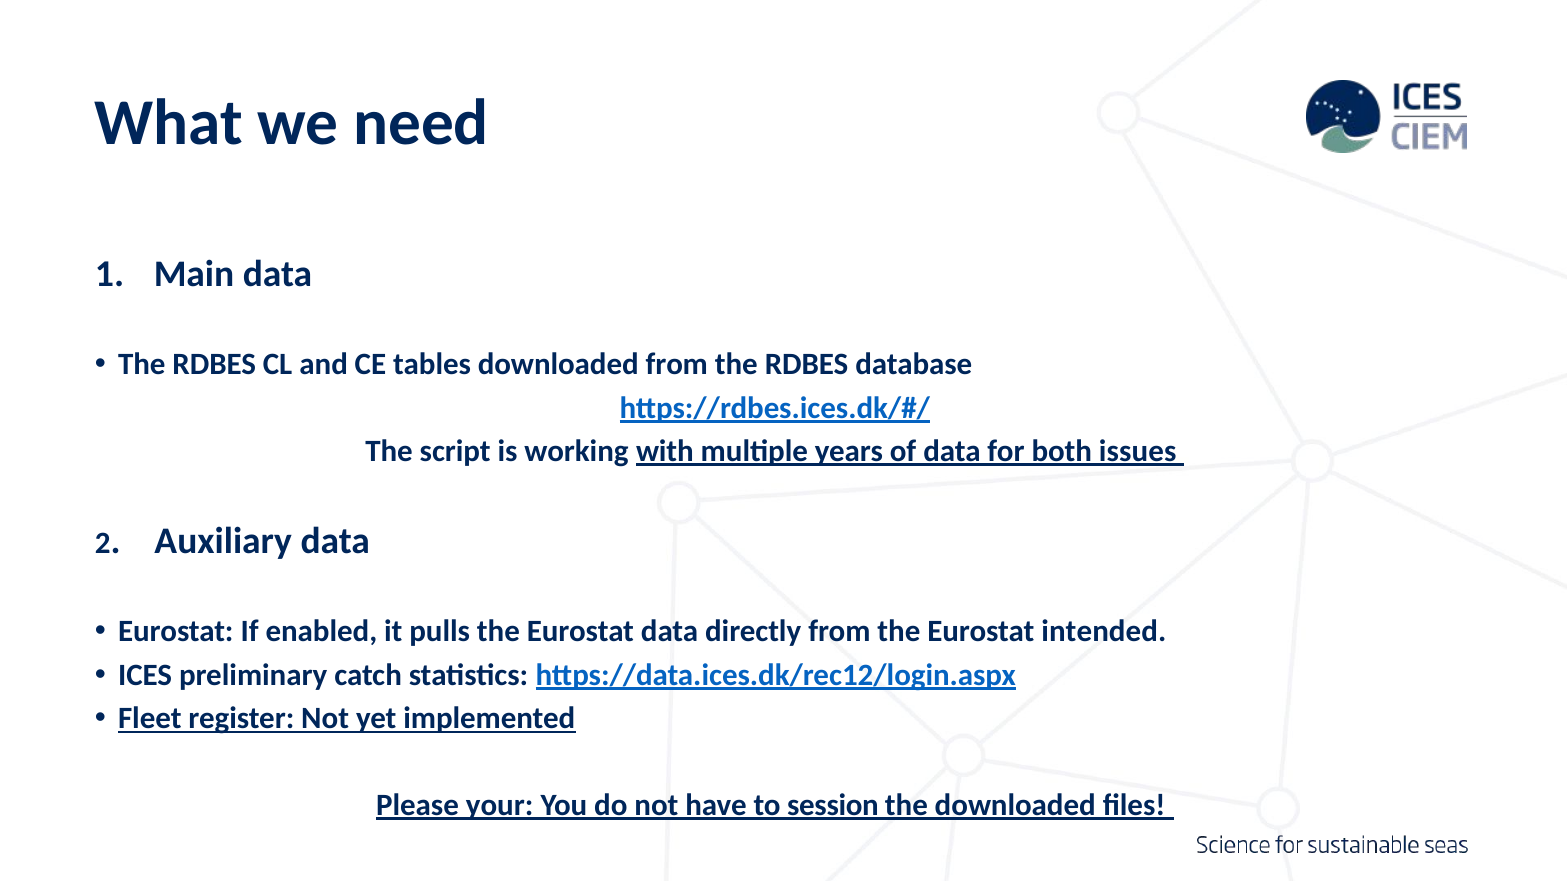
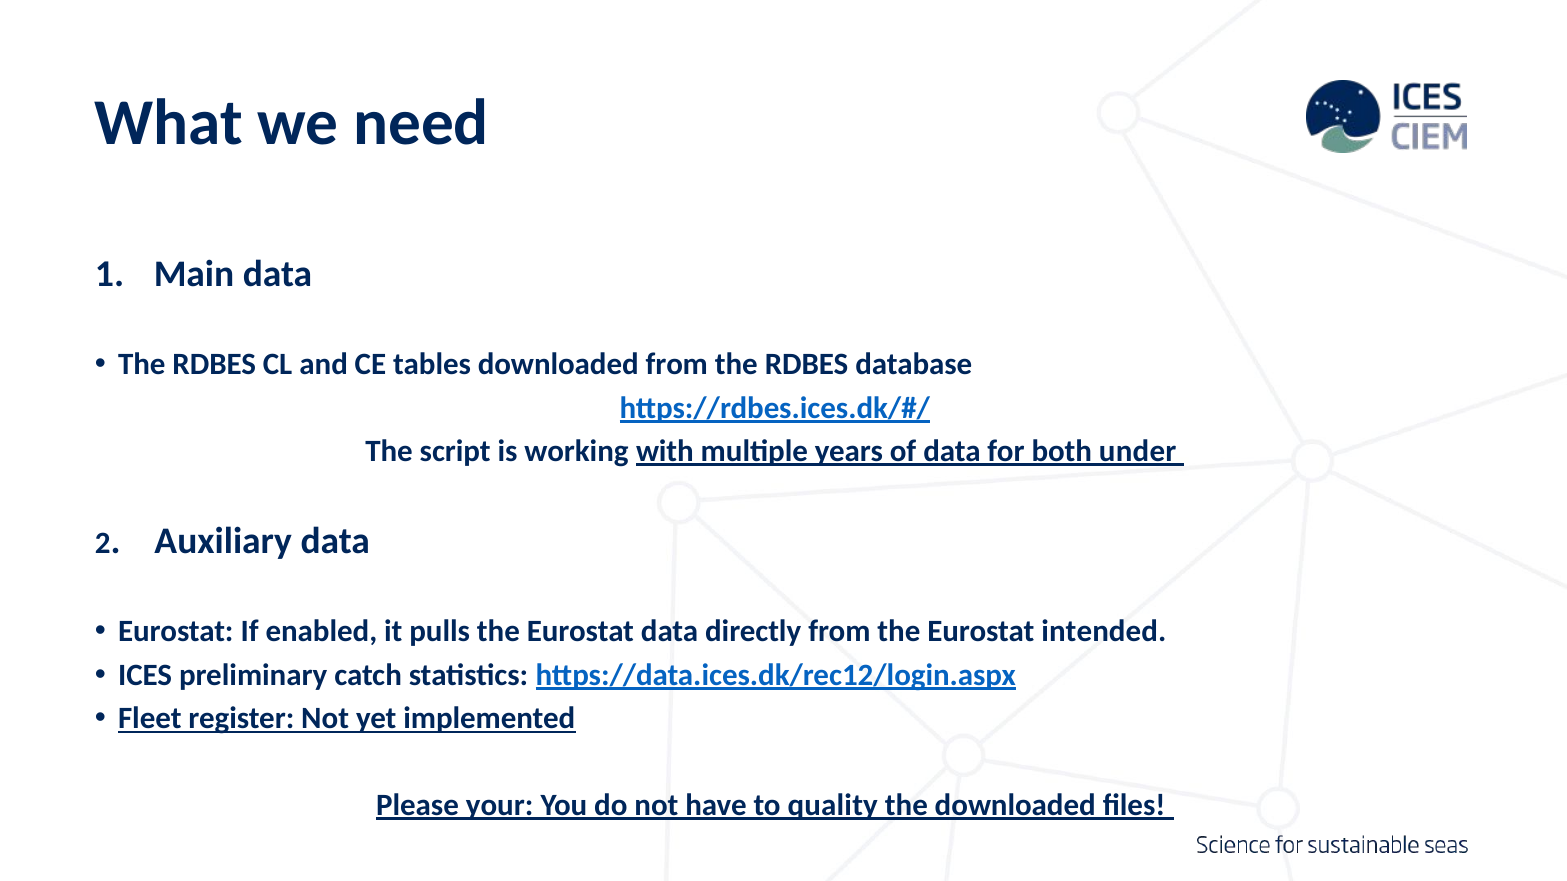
issues: issues -> under
session: session -> quality
